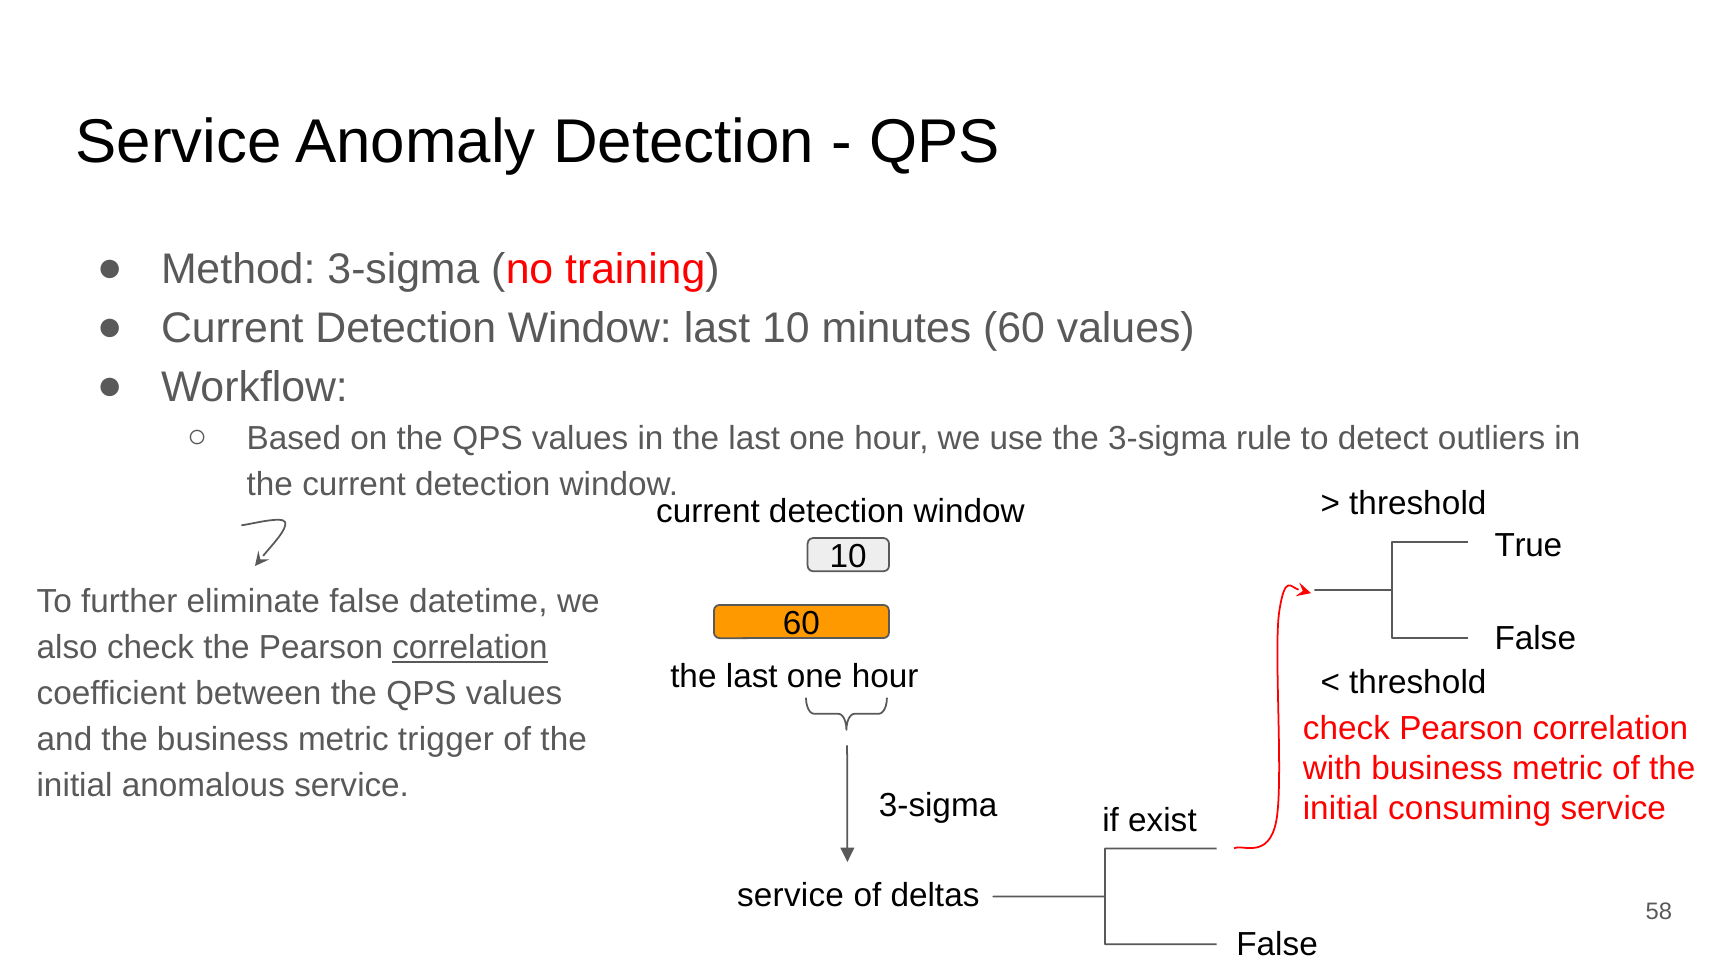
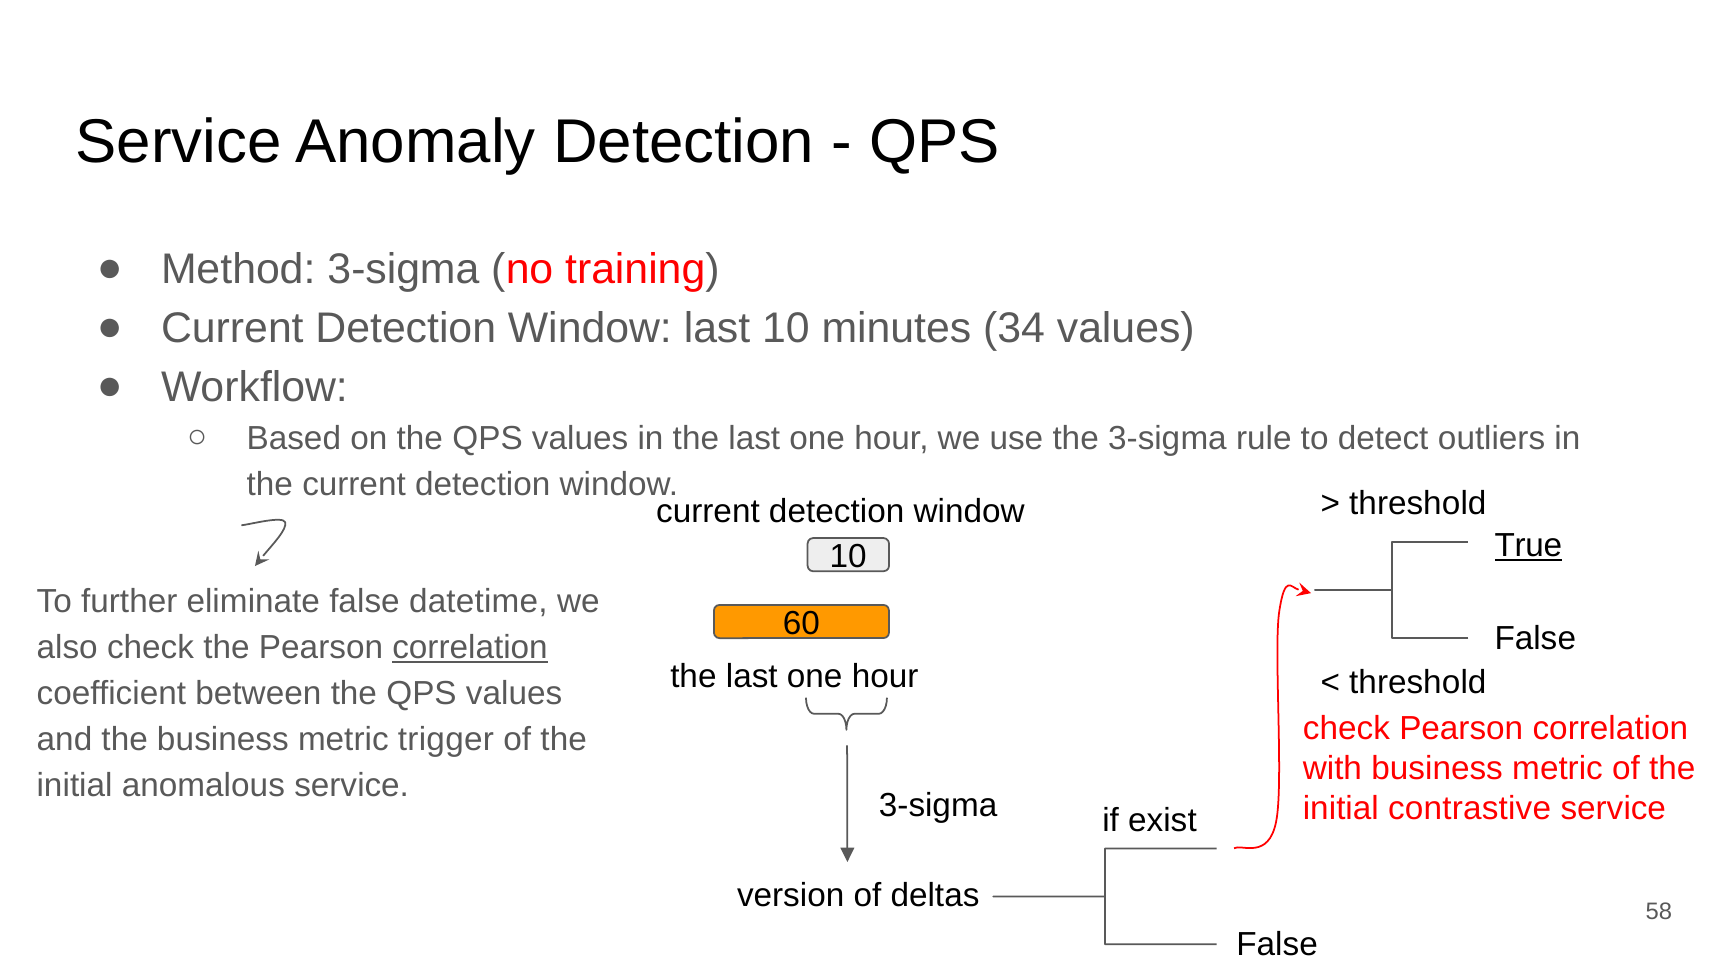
minutes 60: 60 -> 34
True underline: none -> present
consuming: consuming -> contrastive
service at (791, 895): service -> version
